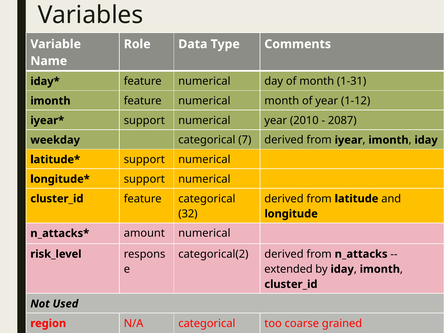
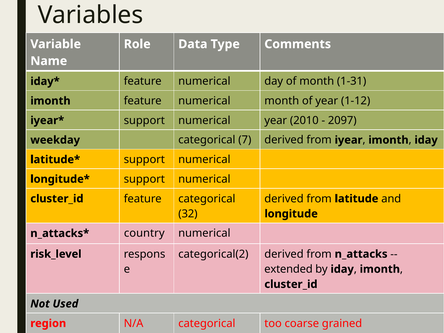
2087: 2087 -> 2097
amount at (144, 233): amount -> country
